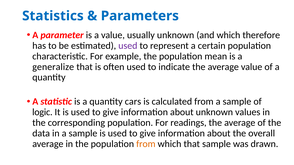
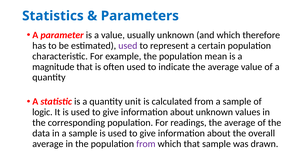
generalize: generalize -> magnitude
cars: cars -> unit
from at (146, 144) colour: orange -> purple
